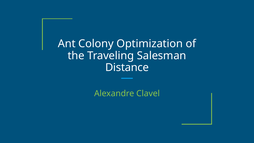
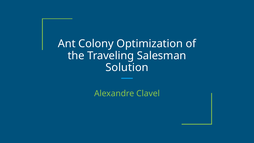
Distance: Distance -> Solution
